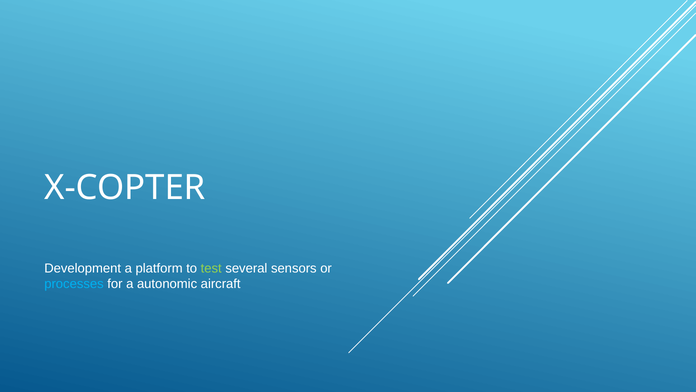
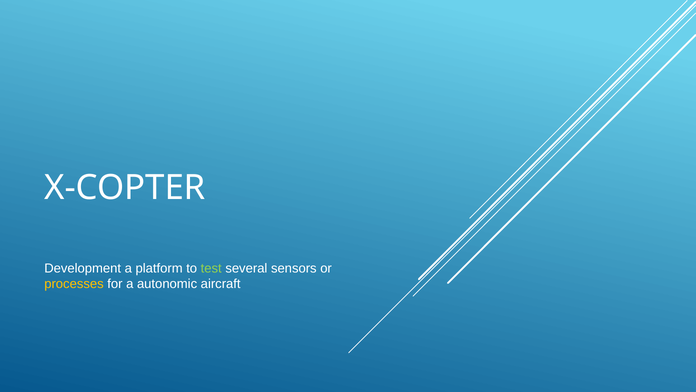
processes colour: light blue -> yellow
